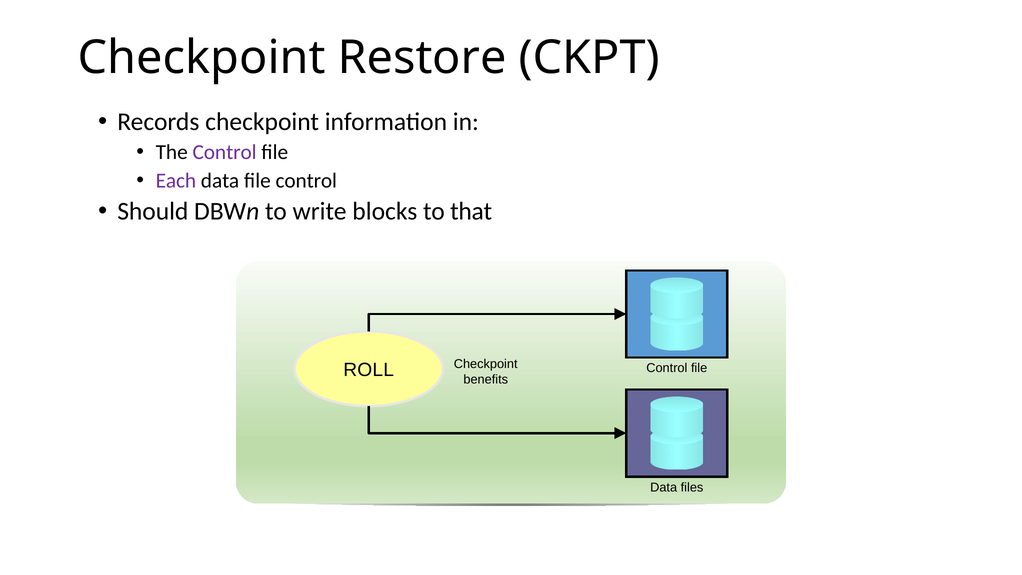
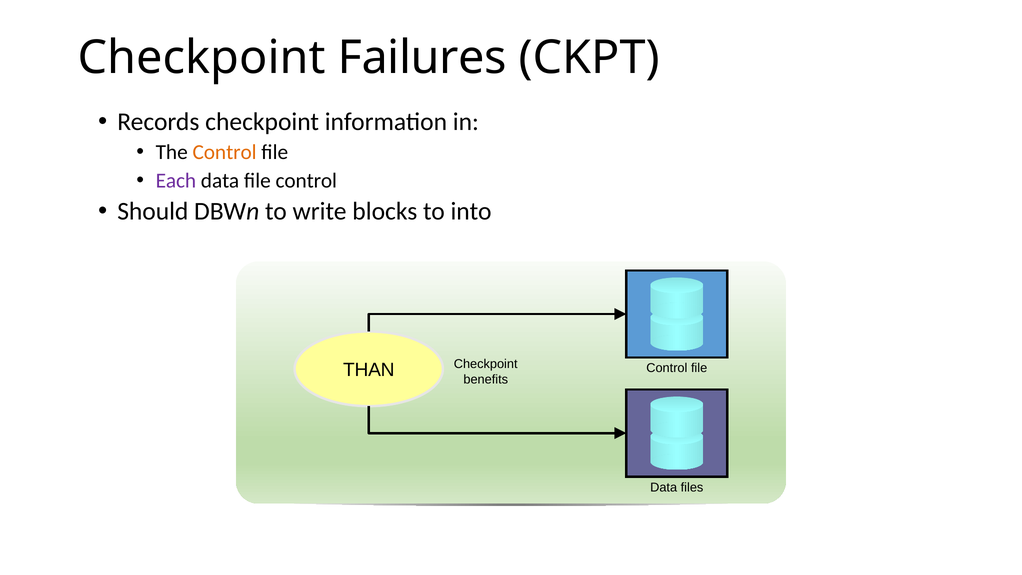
Restore: Restore -> Failures
Control at (225, 152) colour: purple -> orange
that: that -> into
ROLL: ROLL -> THAN
